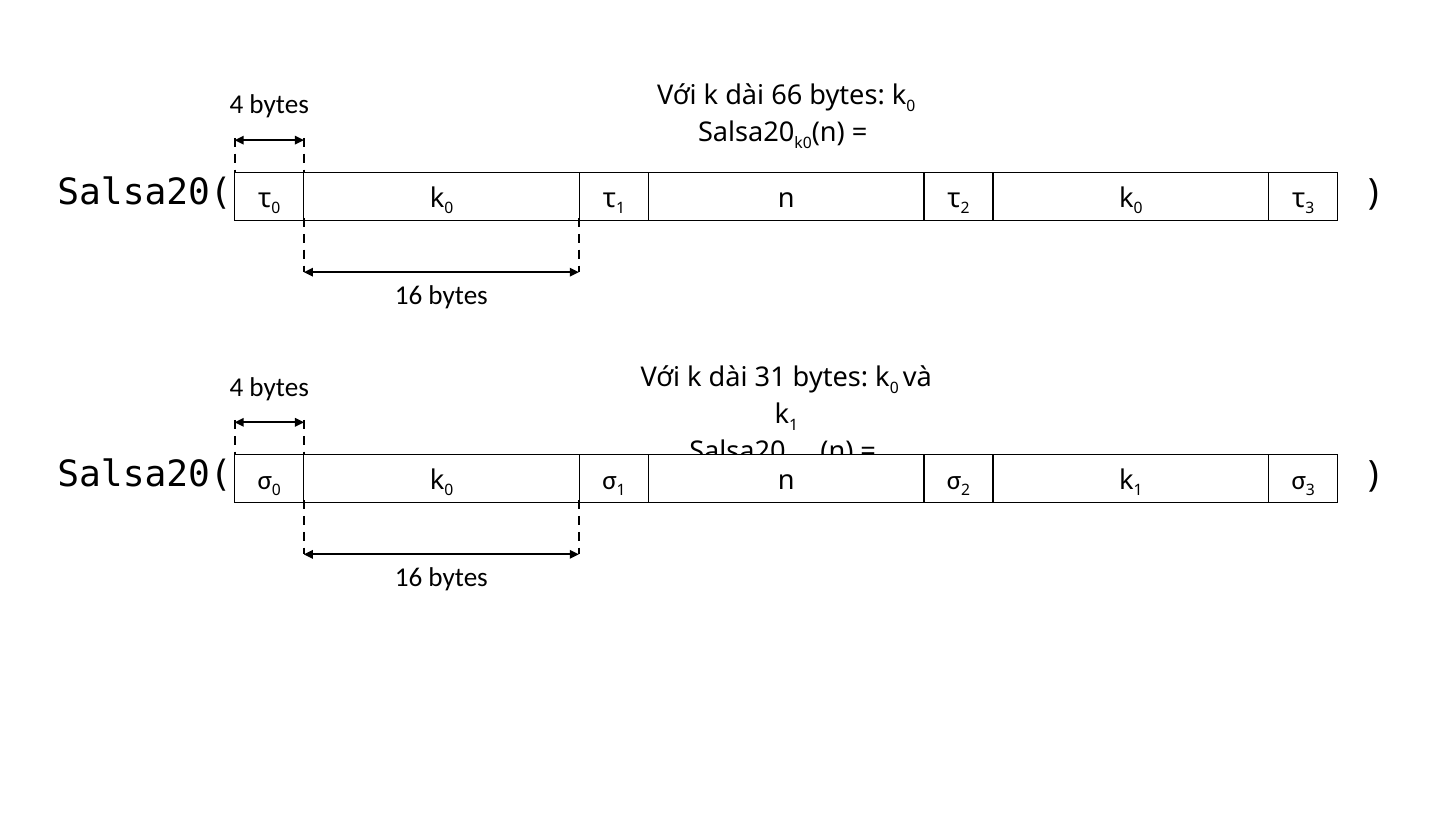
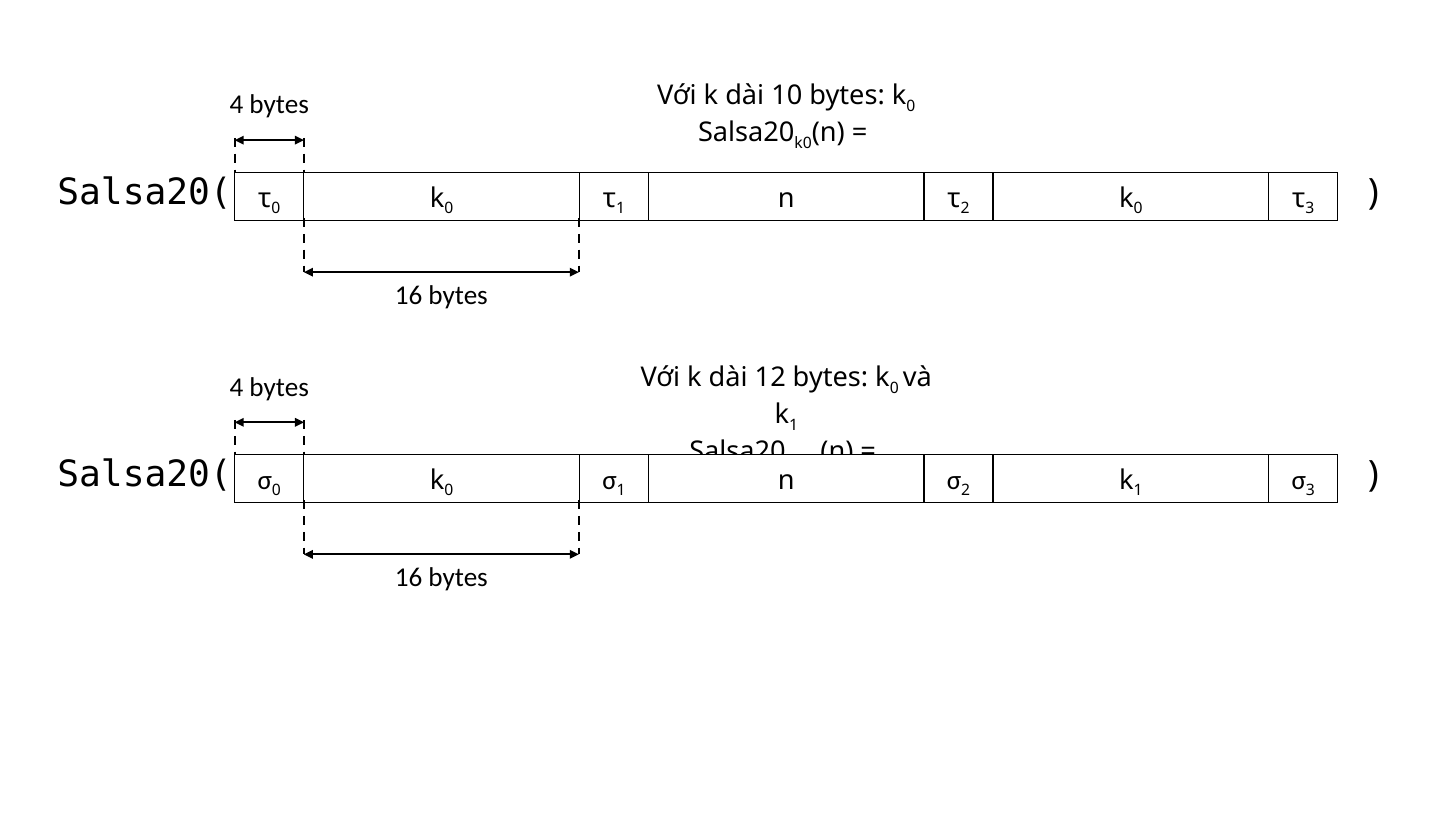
66: 66 -> 10
31: 31 -> 12
